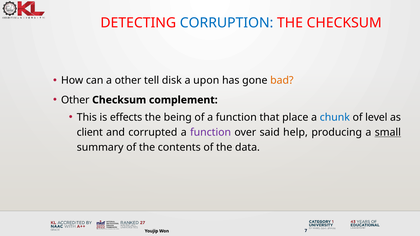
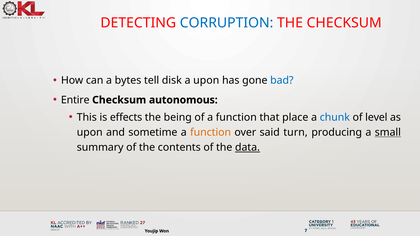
a other: other -> bytes
bad colour: orange -> blue
Other at (75, 100): Other -> Entire
complement: complement -> autonomous
client at (90, 132): client -> upon
corrupted: corrupted -> sometime
function at (211, 132) colour: purple -> orange
help: help -> turn
data underline: none -> present
